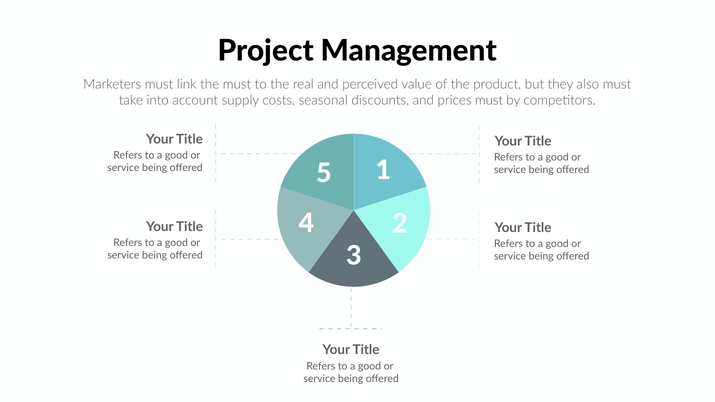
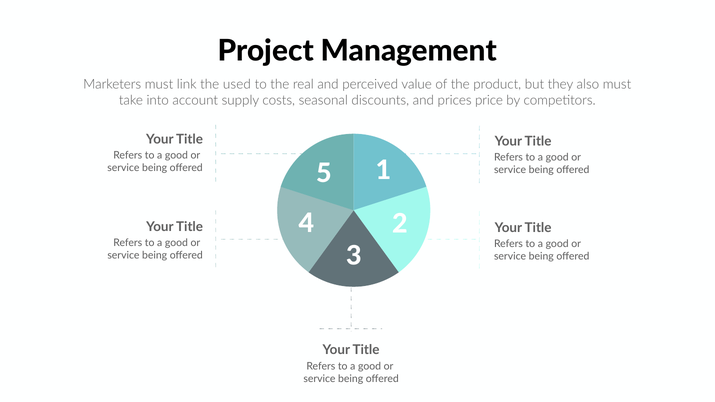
the must: must -> used
prices must: must -> price
